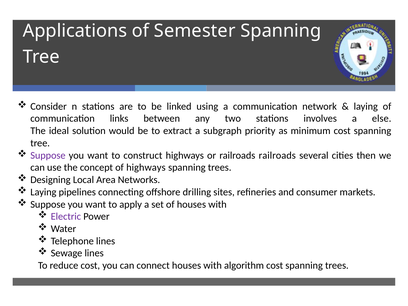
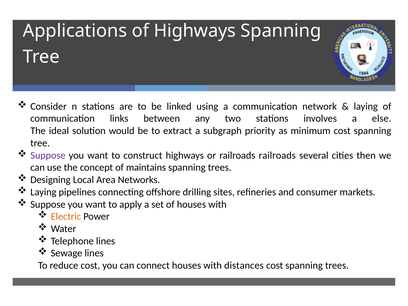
of Semester: Semester -> Highways
of highways: highways -> maintains
Electric colour: purple -> orange
algorithm: algorithm -> distances
